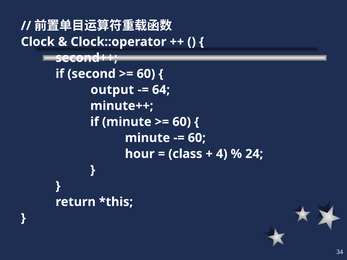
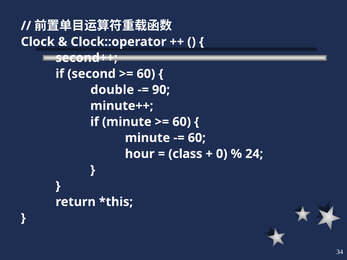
output: output -> double
64: 64 -> 90
4: 4 -> 0
